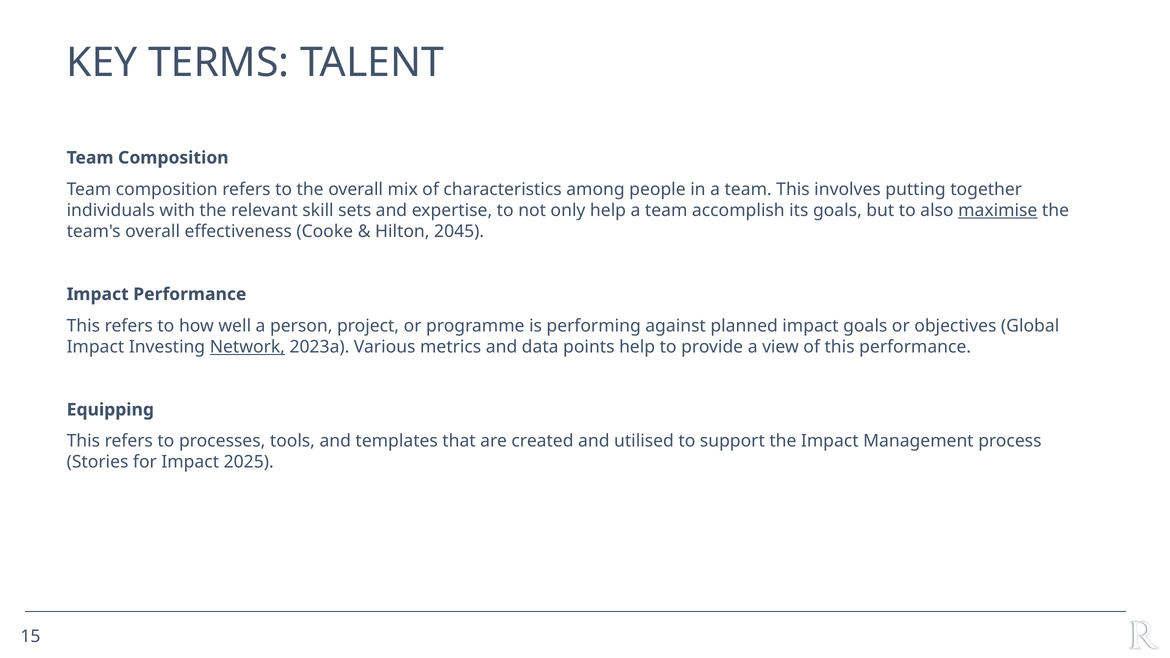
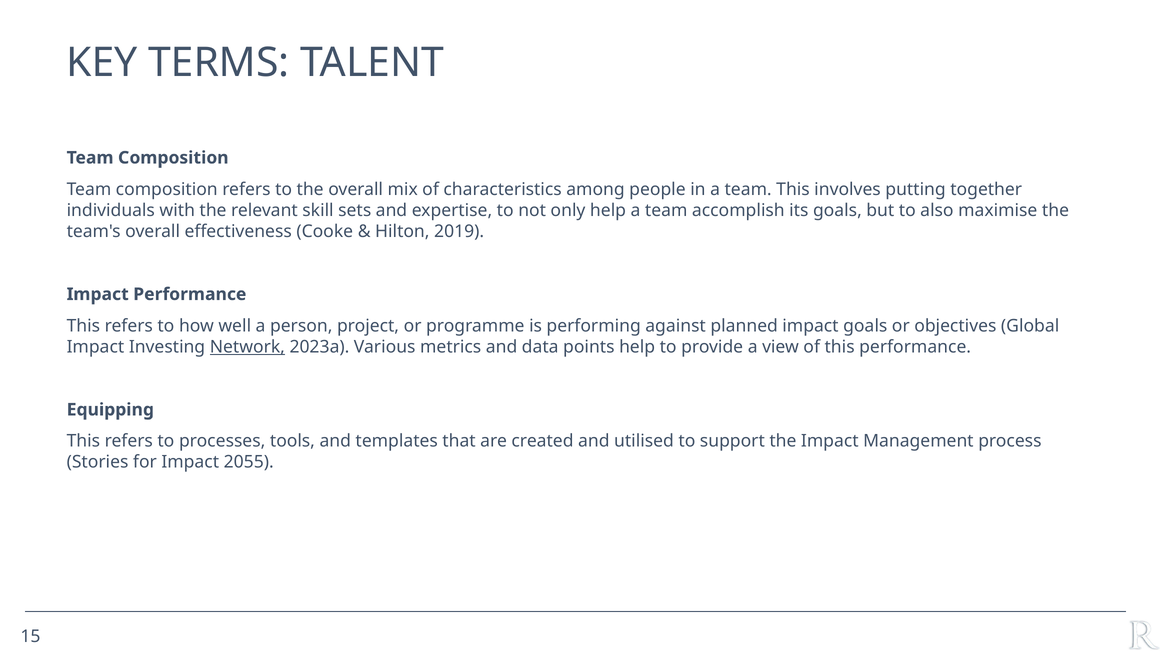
maximise underline: present -> none
2045: 2045 -> 2019
2025: 2025 -> 2055
